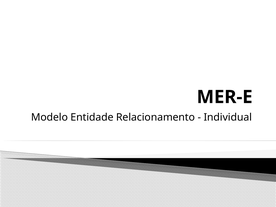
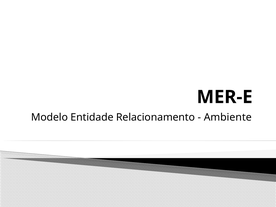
Individual: Individual -> Ambiente
